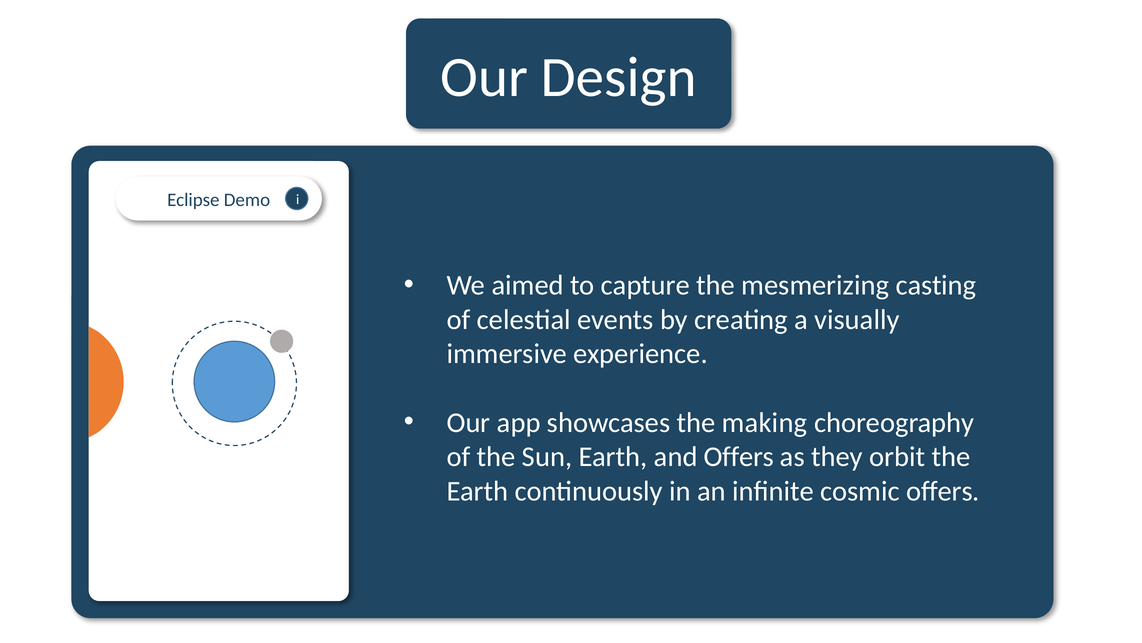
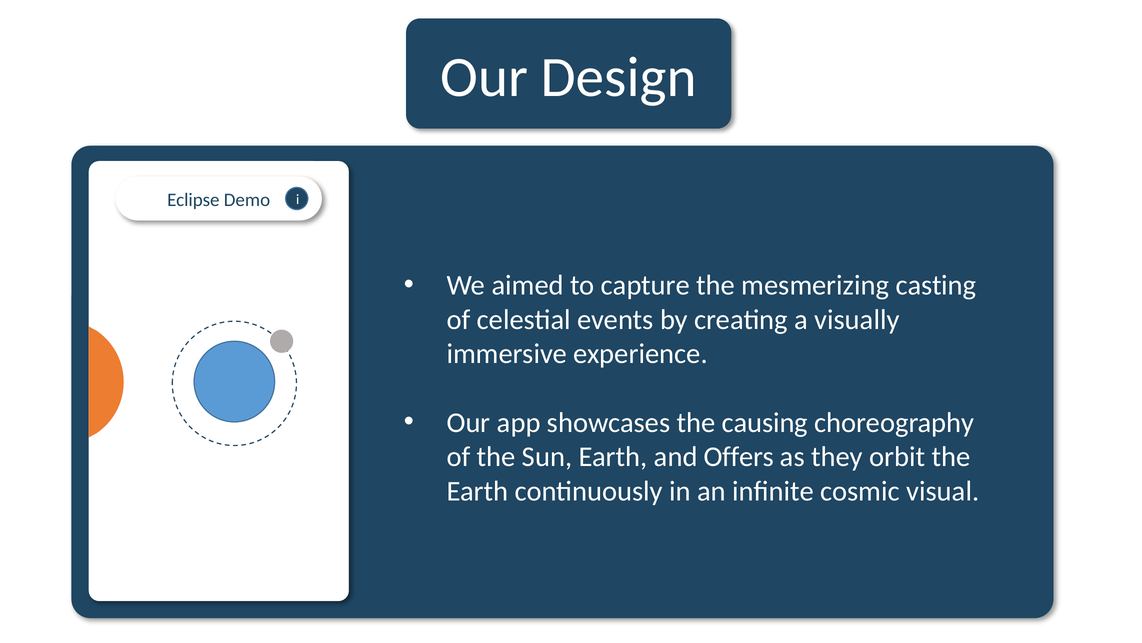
making: making -> causing
cosmic offers: offers -> visual
